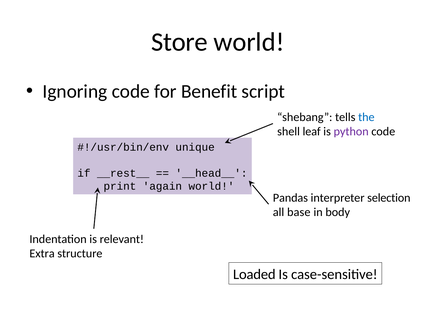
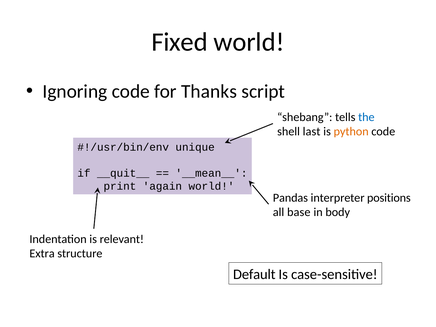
Store: Store -> Fixed
Benefit: Benefit -> Thanks
leaf: leaf -> last
python colour: purple -> orange
__rest__: __rest__ -> __quit__
__head__: __head__ -> __mean__
selection: selection -> positions
Loaded: Loaded -> Default
